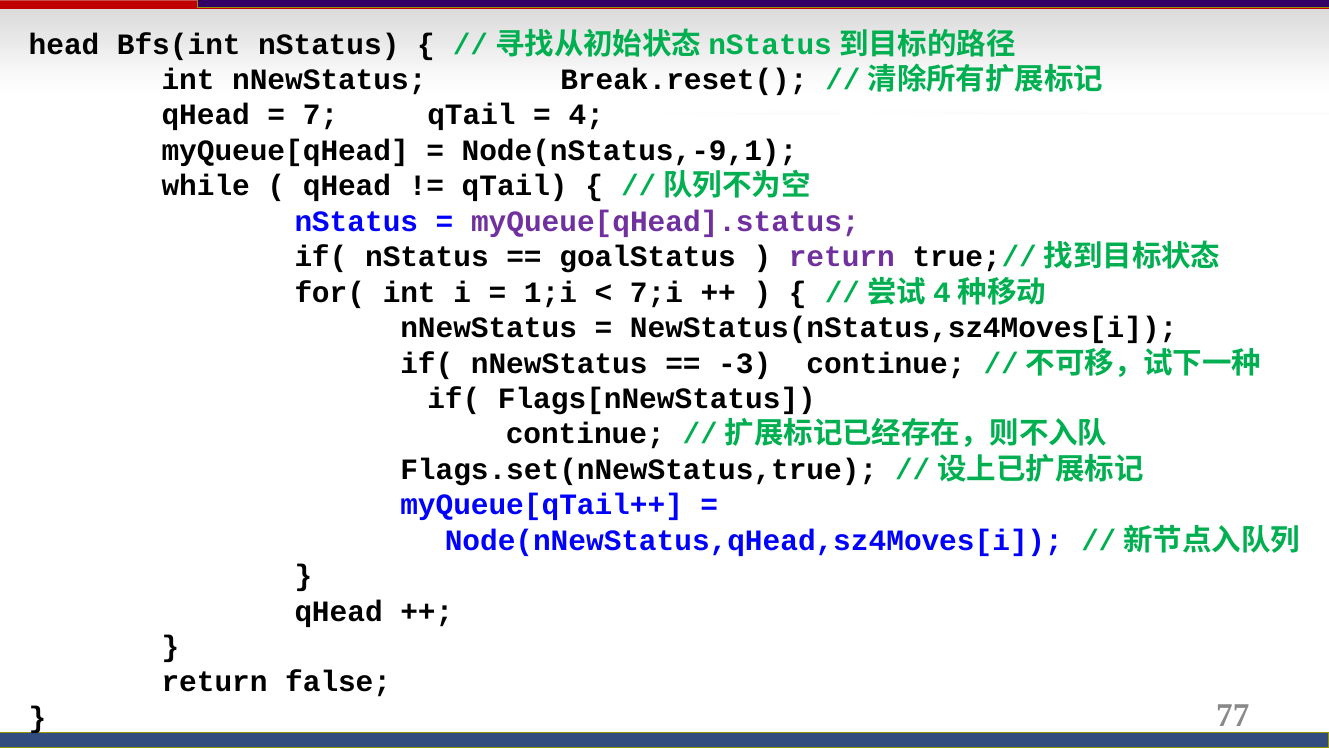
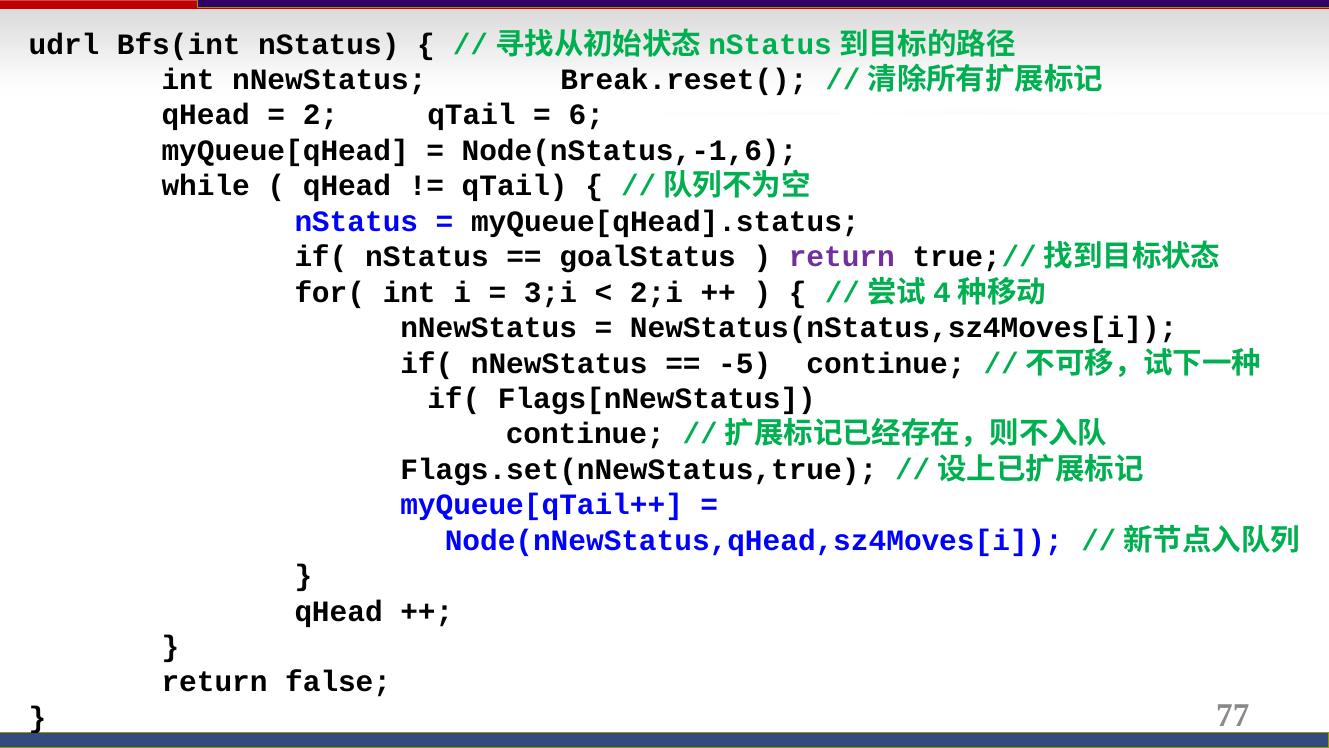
head: head -> udrl
7: 7 -> 2
4: 4 -> 6
Node(nStatus,-9,1: Node(nStatus,-9,1 -> Node(nStatus,-1,6
myQueue[qHead].status colour: purple -> black
1;i: 1;i -> 3;i
7;i: 7;i -> 2;i
-3: -3 -> -5
